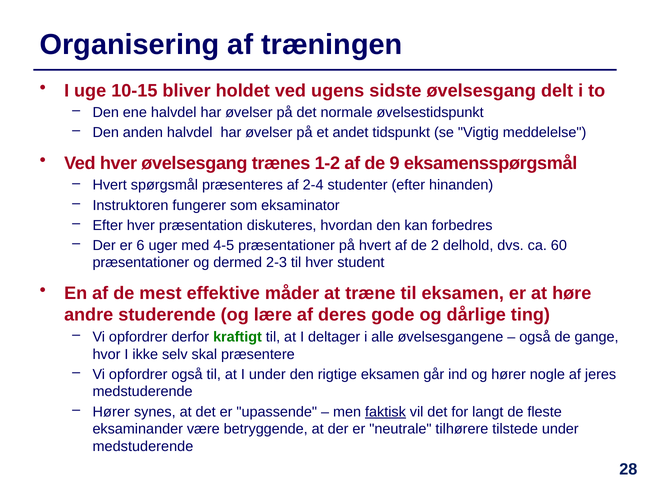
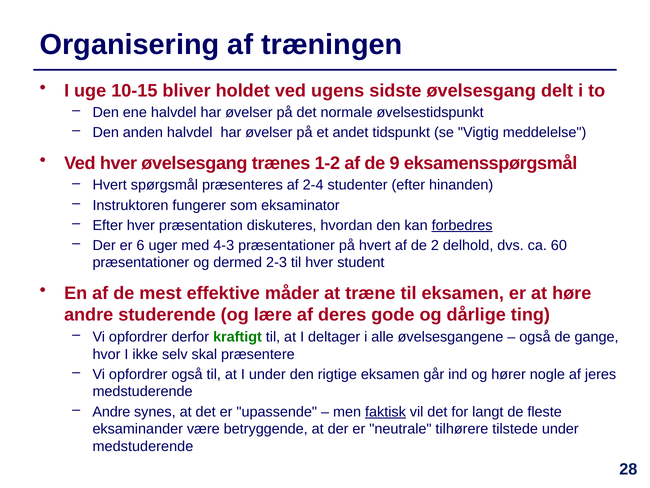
forbedres underline: none -> present
4-5: 4-5 -> 4-3
Hører at (111, 411): Hører -> Andre
